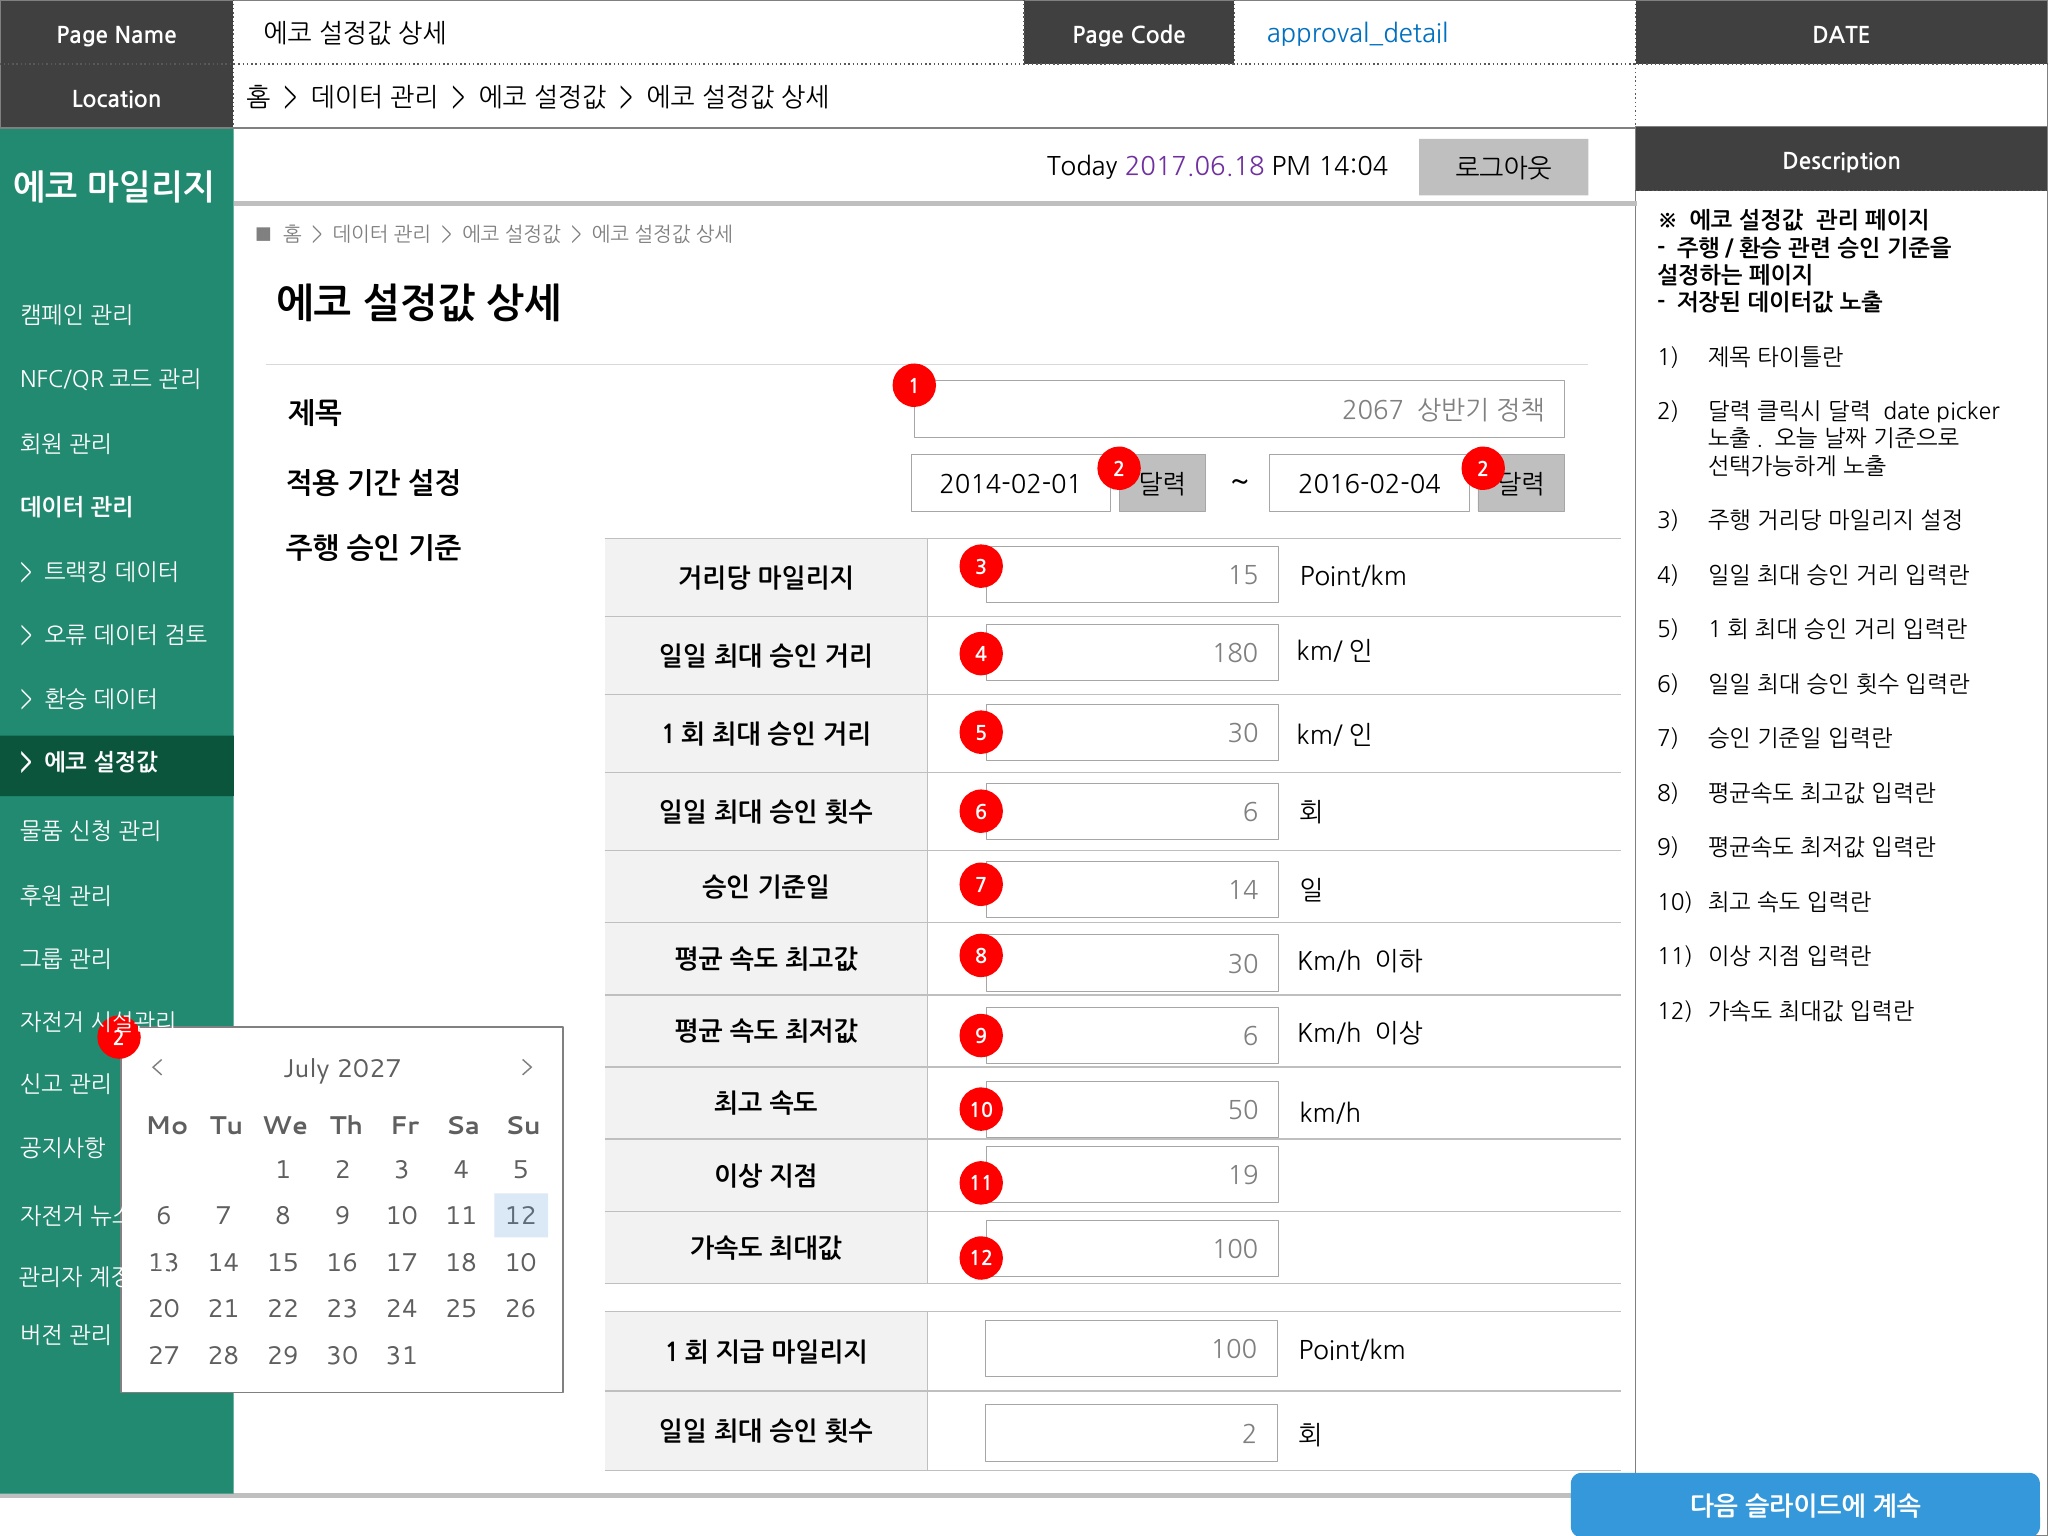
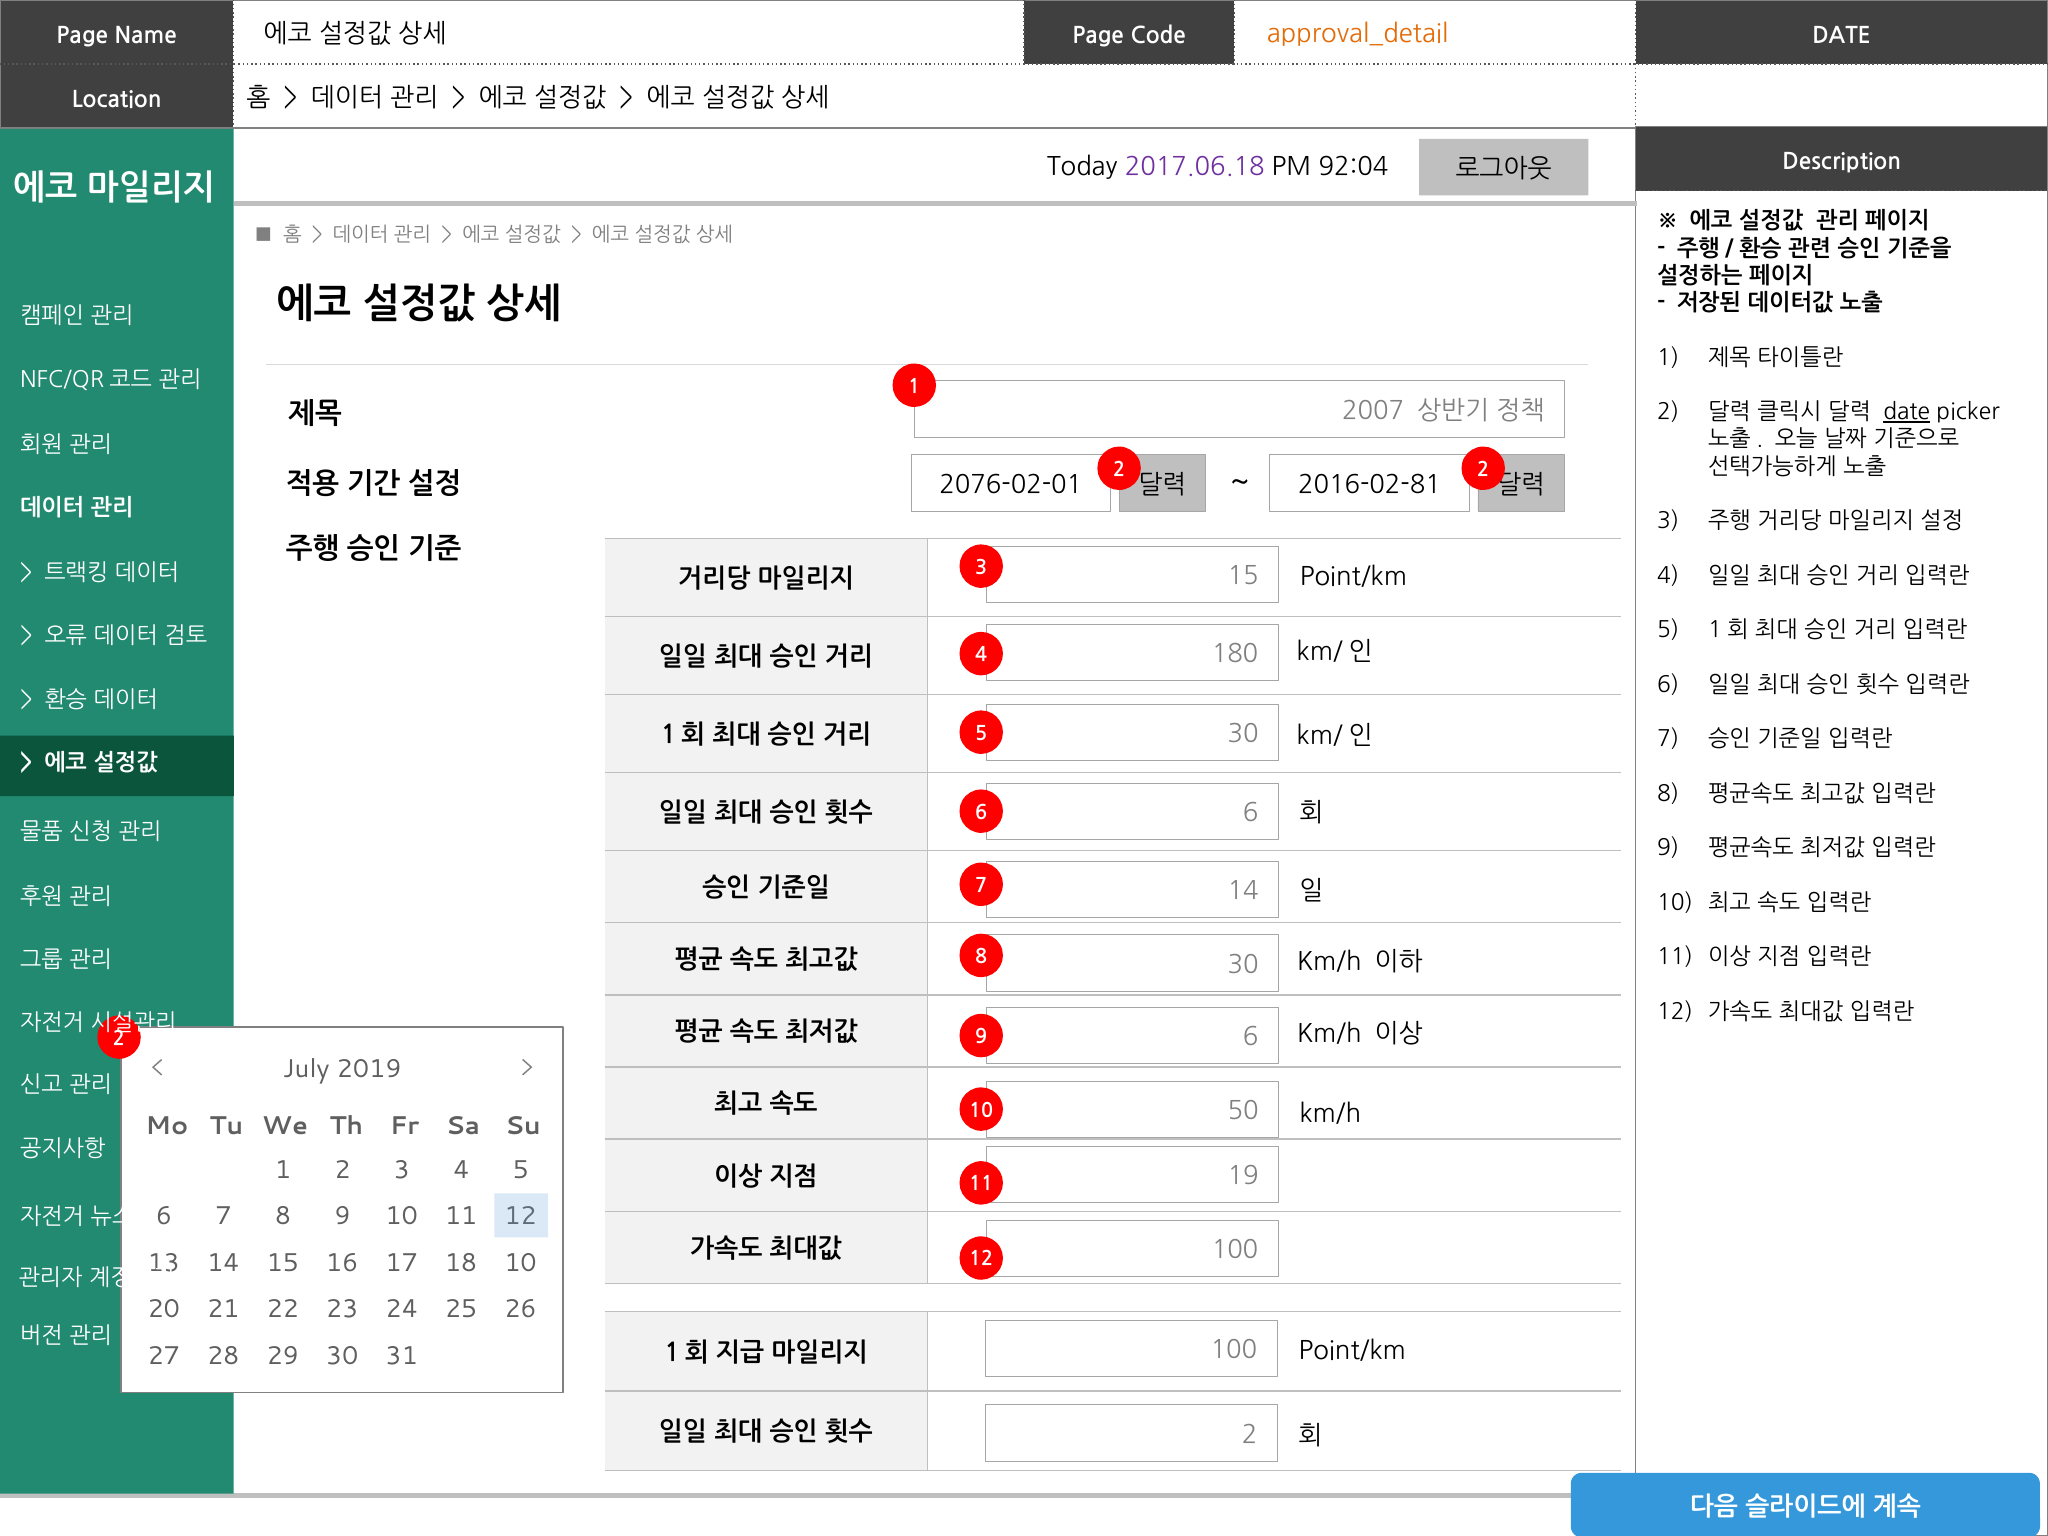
approval_detail colour: blue -> orange
14:04: 14:04 -> 92:04
2067: 2067 -> 2007
date at (1907, 412) underline: none -> present
2014-02-01: 2014-02-01 -> 2076-02-01
2016-02-04: 2016-02-04 -> 2016-02-81
2027: 2027 -> 2019
